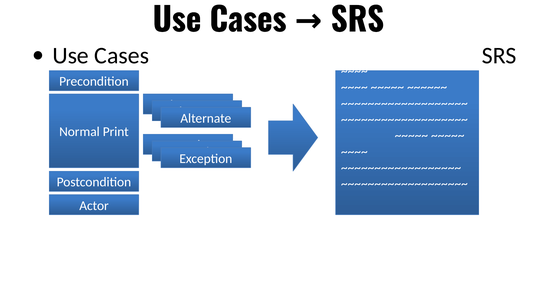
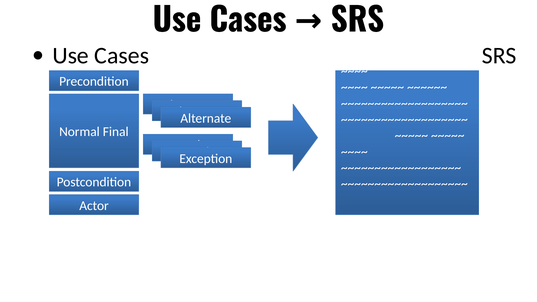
Print: Print -> Final
